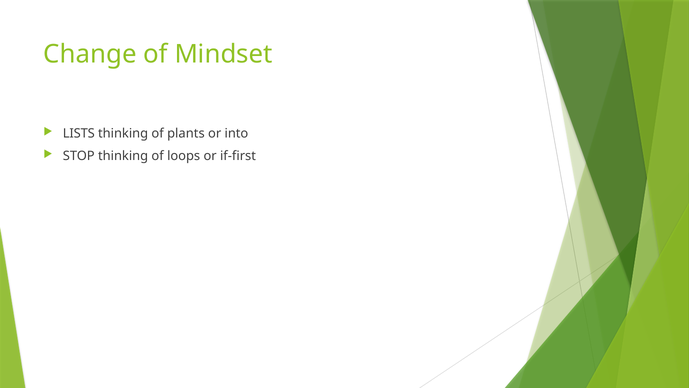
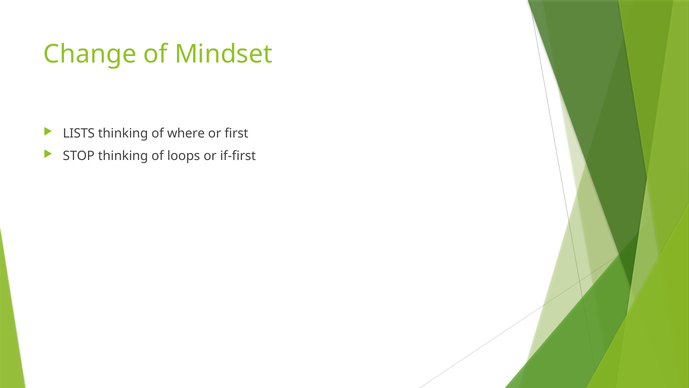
plants: plants -> where
into: into -> first
